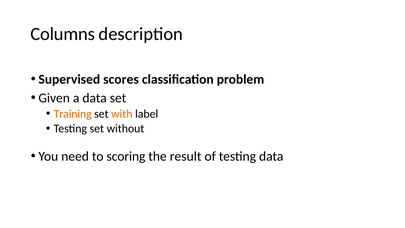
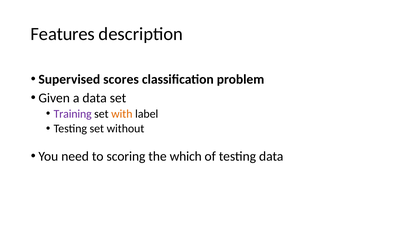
Columns: Columns -> Features
Training colour: orange -> purple
result: result -> which
